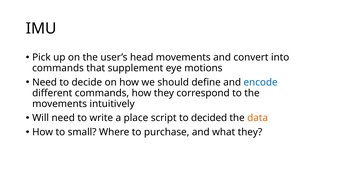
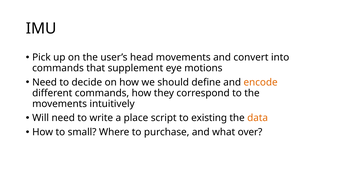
encode colour: blue -> orange
decided: decided -> existing
what they: they -> over
